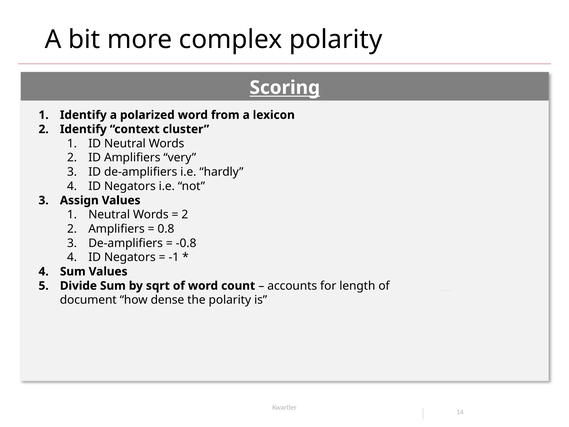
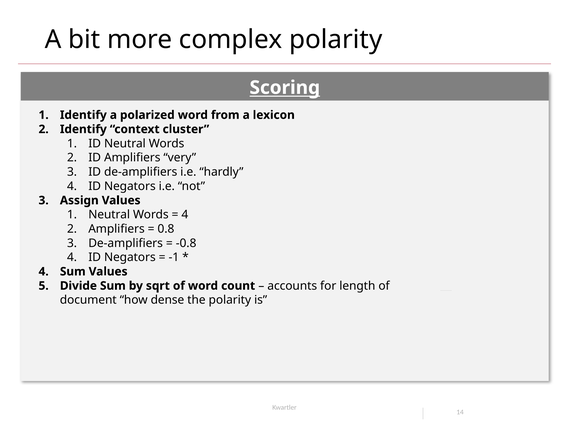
2 at (185, 215): 2 -> 4
